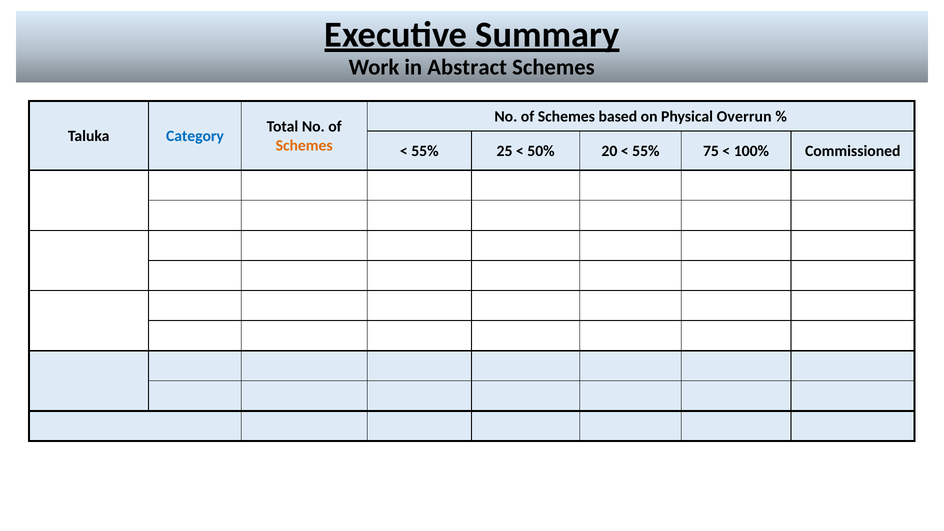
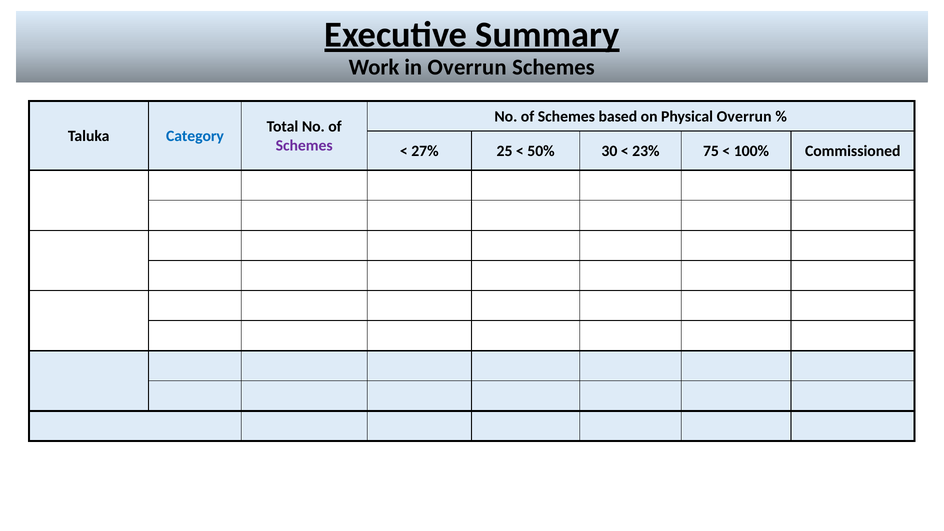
in Abstract: Abstract -> Overrun
Schemes at (304, 146) colour: orange -> purple
55% at (425, 151): 55% -> 27%
20: 20 -> 30
55% at (646, 151): 55% -> 23%
